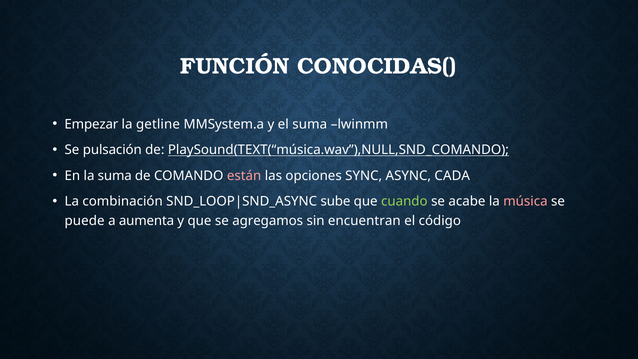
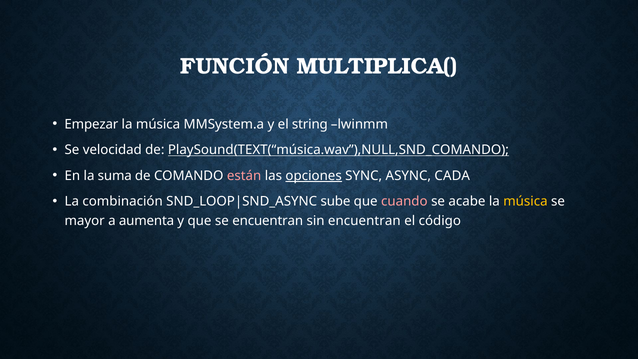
CONOCIDAS(: CONOCIDAS( -> MULTIPLICA(
getline at (158, 124): getline -> música
el suma: suma -> string
pulsación: pulsación -> velocidad
opciones underline: none -> present
cuando colour: light green -> pink
música at (525, 202) colour: pink -> yellow
puede: puede -> mayor
se agregamos: agregamos -> encuentran
